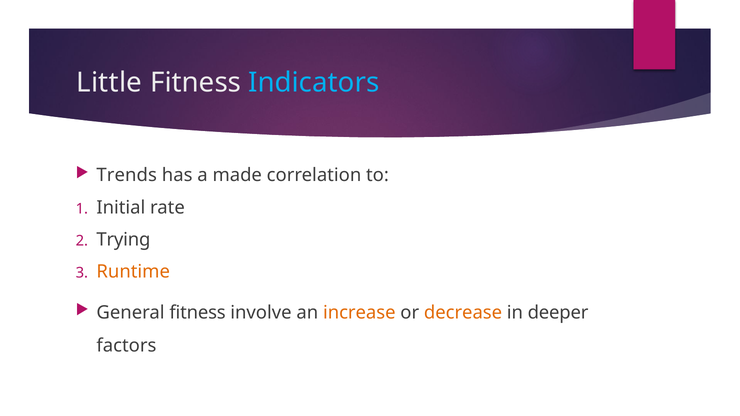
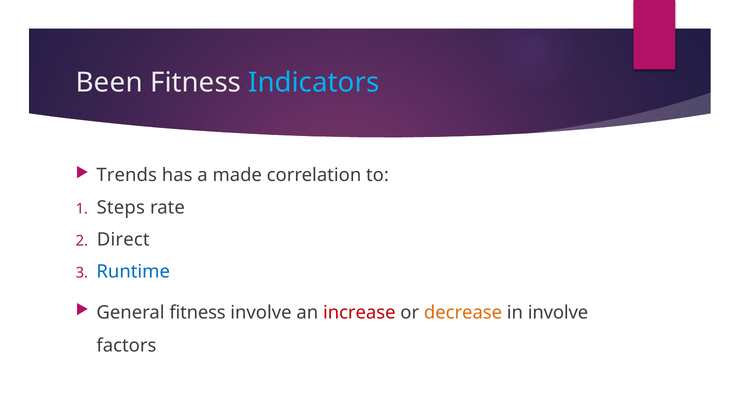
Little: Little -> Been
Initial: Initial -> Steps
Trying: Trying -> Direct
Runtime colour: orange -> blue
increase colour: orange -> red
in deeper: deeper -> involve
